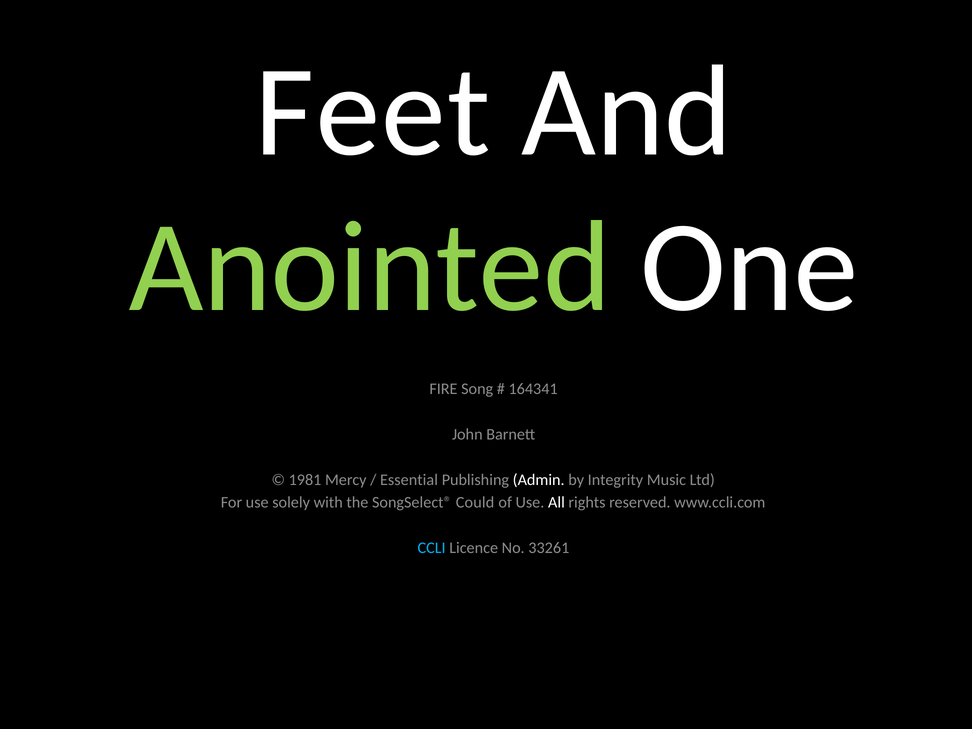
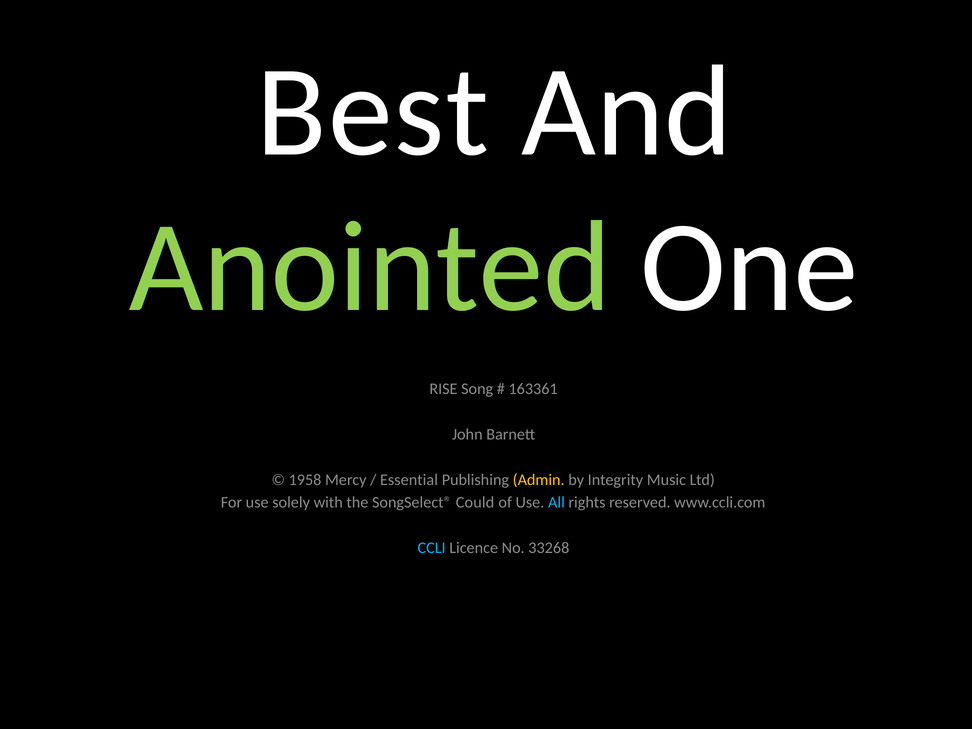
Feet: Feet -> Best
FIRE: FIRE -> RISE
164341: 164341 -> 163361
1981: 1981 -> 1958
Admin colour: white -> yellow
All colour: white -> light blue
33261: 33261 -> 33268
